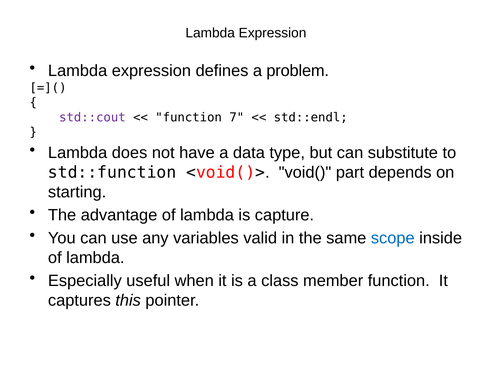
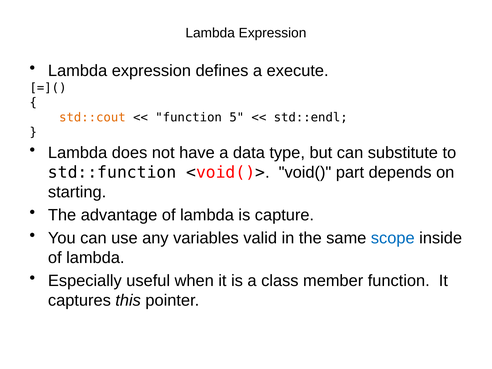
problem: problem -> execute
std::cout colour: purple -> orange
7: 7 -> 5
